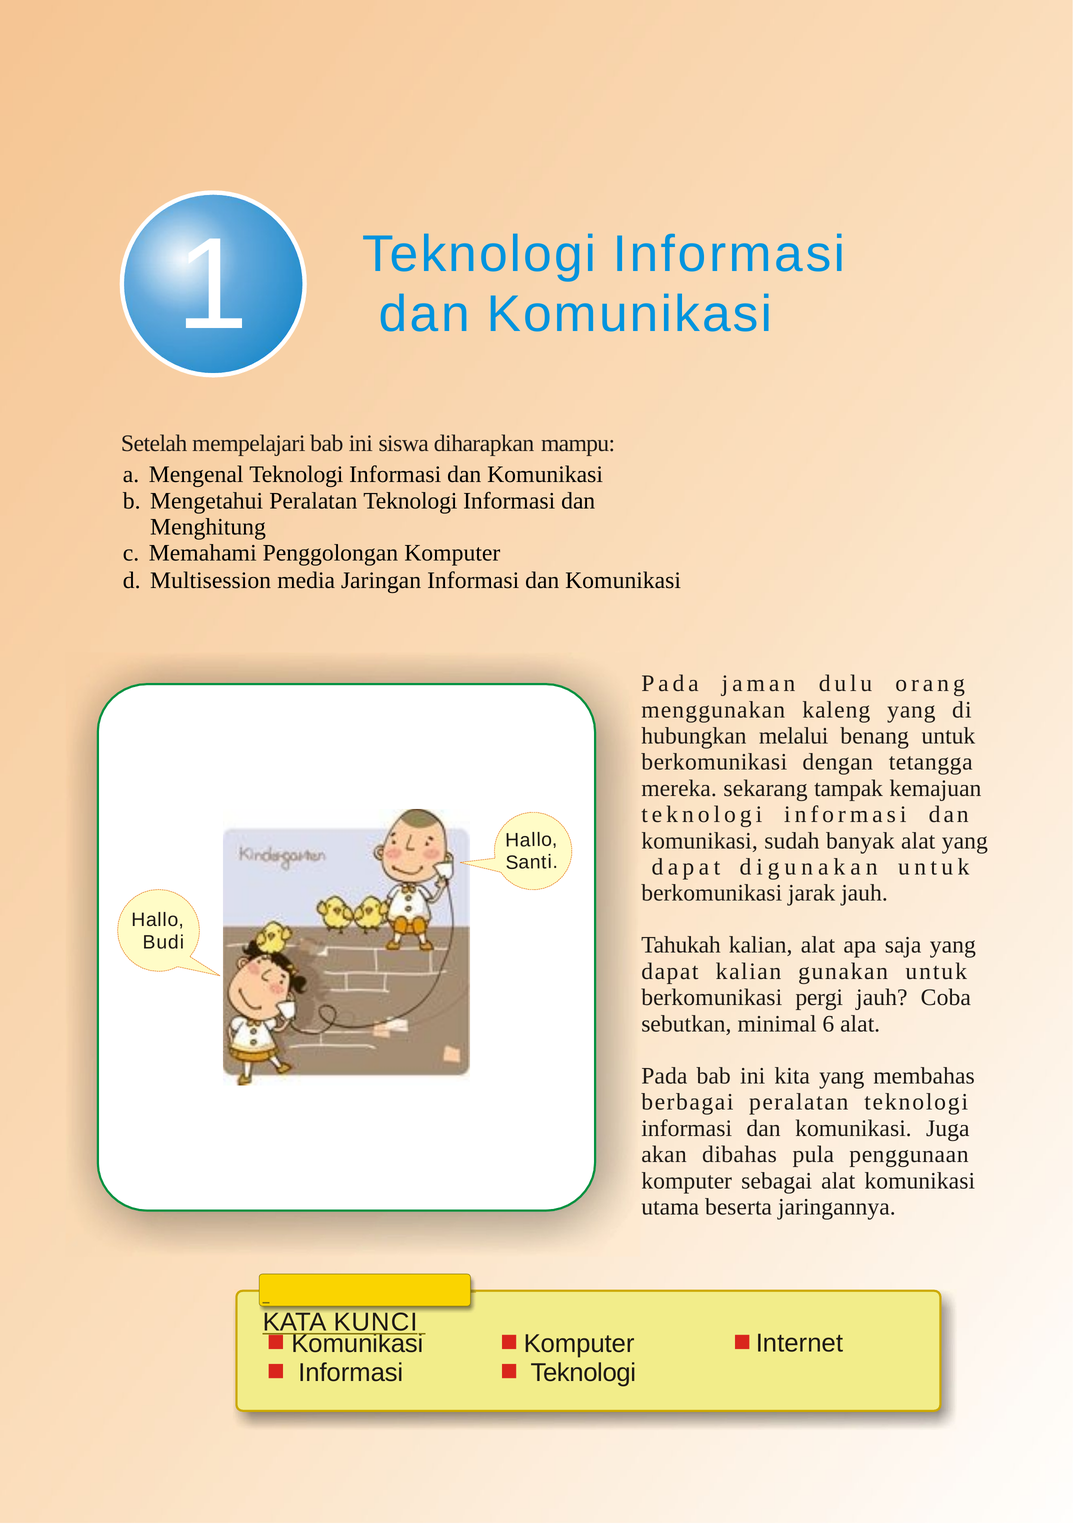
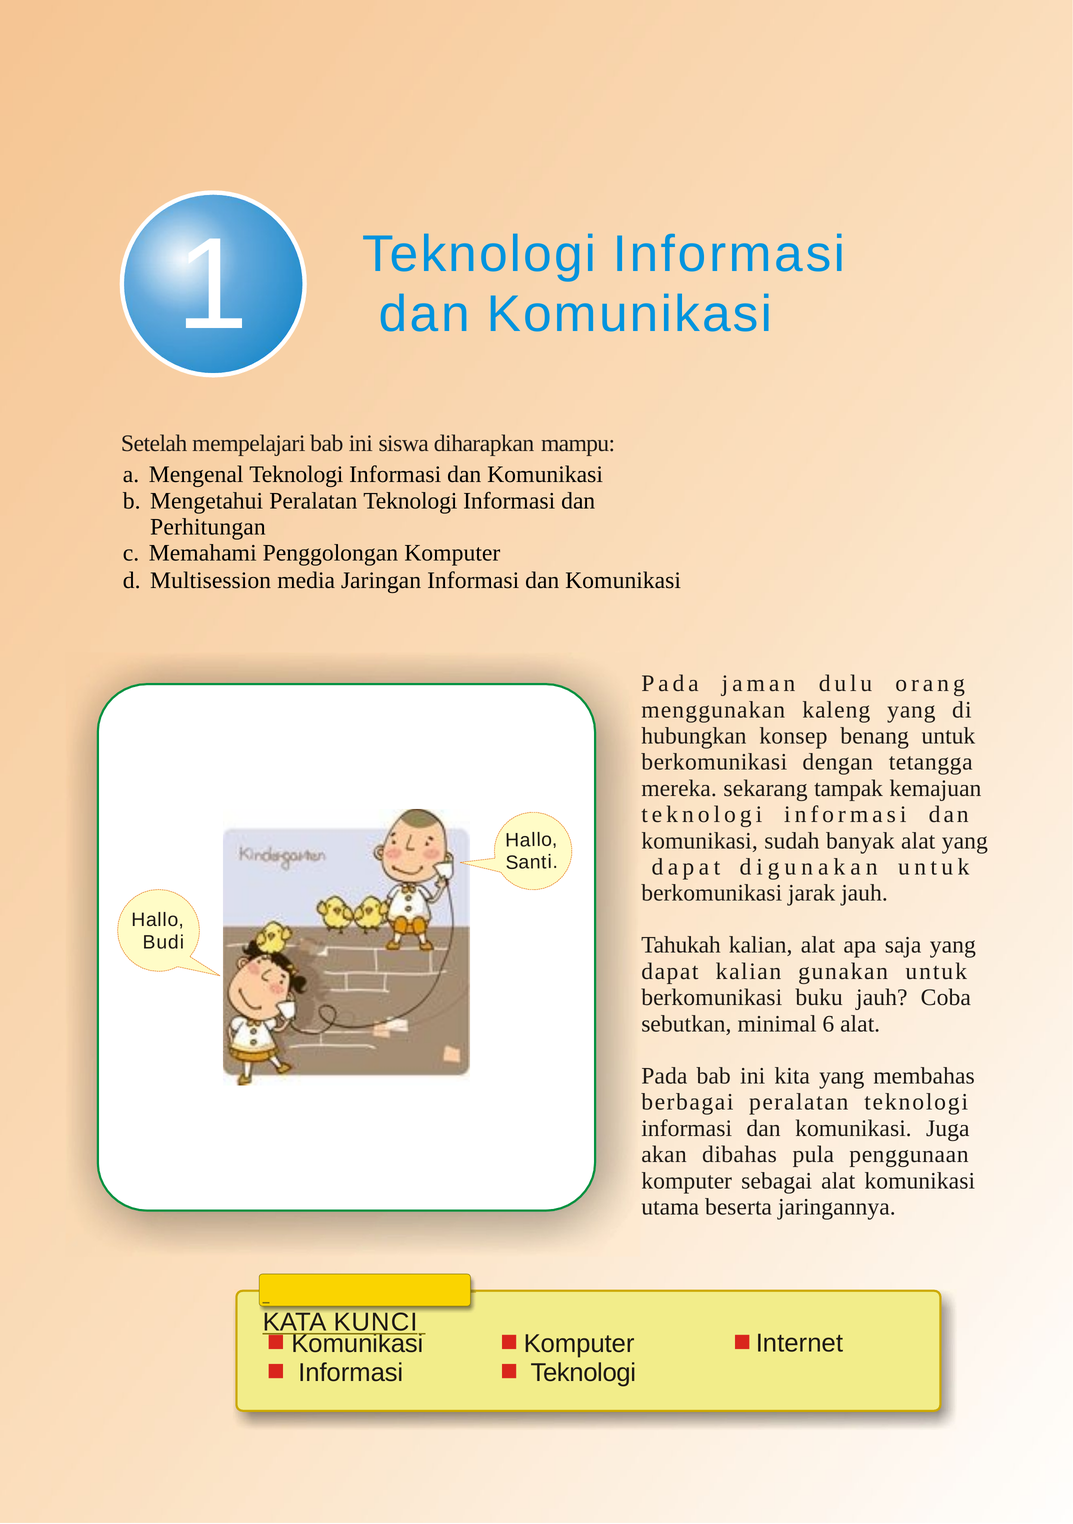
Menghitung: Menghitung -> Perhitungan
melalui: melalui -> konsep
pergi: pergi -> buku
